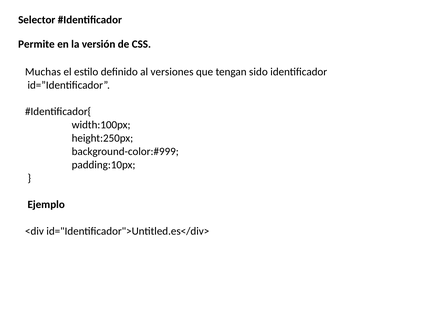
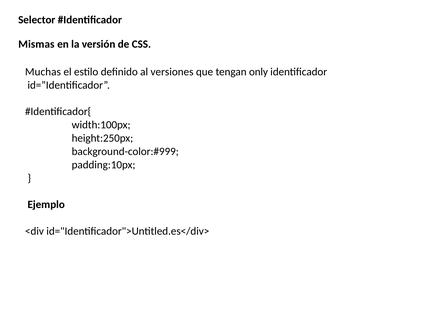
Permite: Permite -> Mismas
sido: sido -> only
